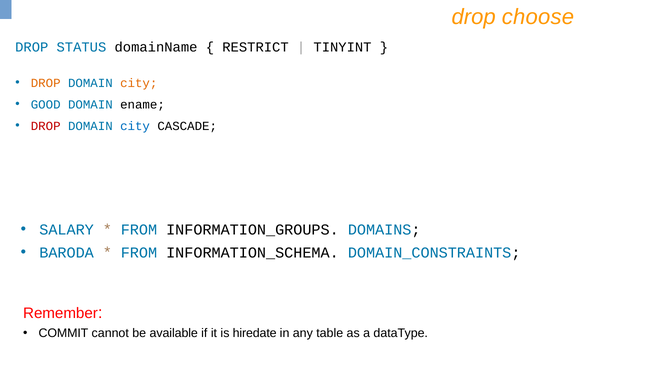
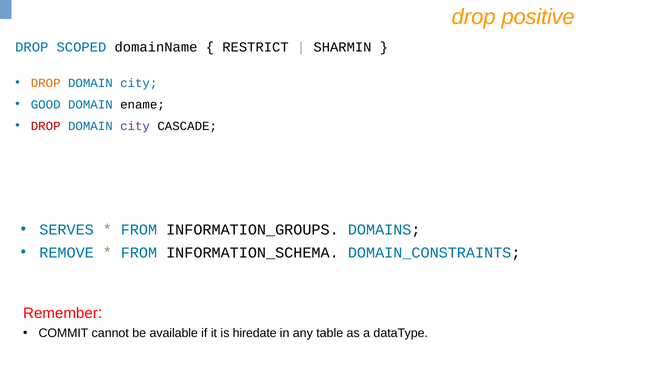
choose: choose -> positive
STATUS: STATUS -> SCOPED
TINYINT: TINYINT -> SHARMIN
city at (139, 83) colour: orange -> blue
city at (135, 126) colour: blue -> purple
SALARY: SALARY -> SERVES
BARODA: BARODA -> REMOVE
